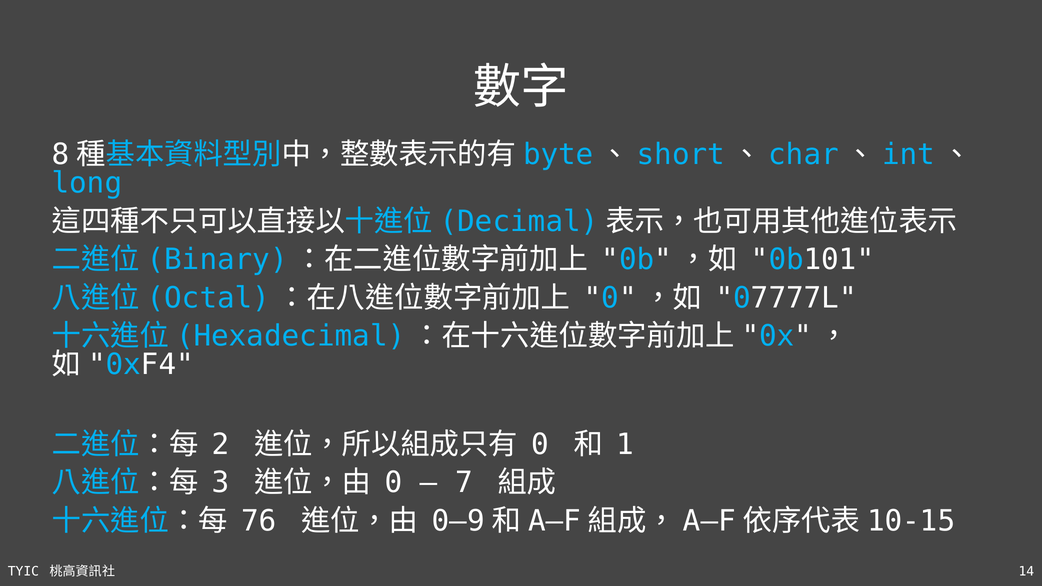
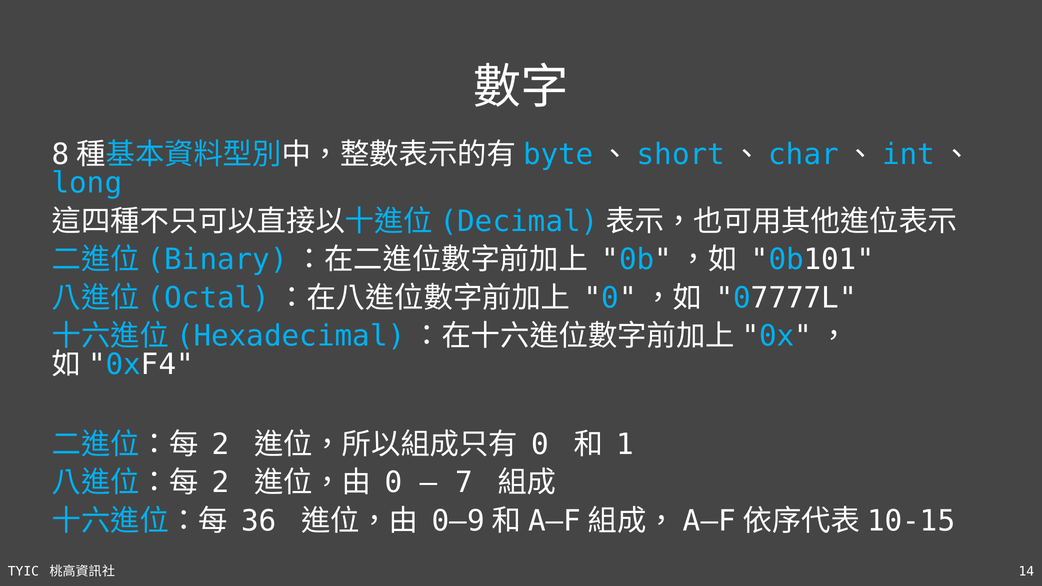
3 at (221, 483): 3 -> 2
76: 76 -> 36
